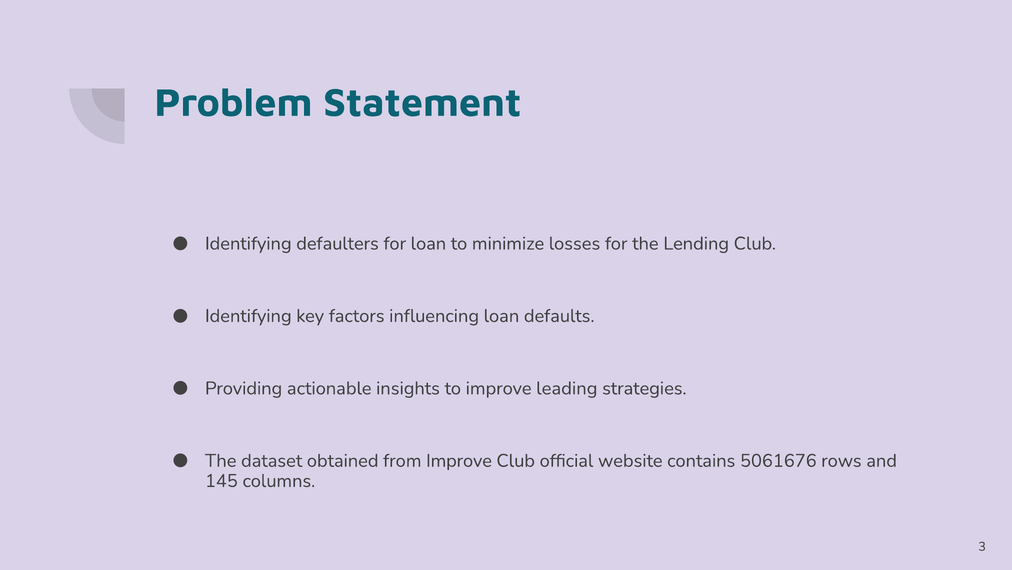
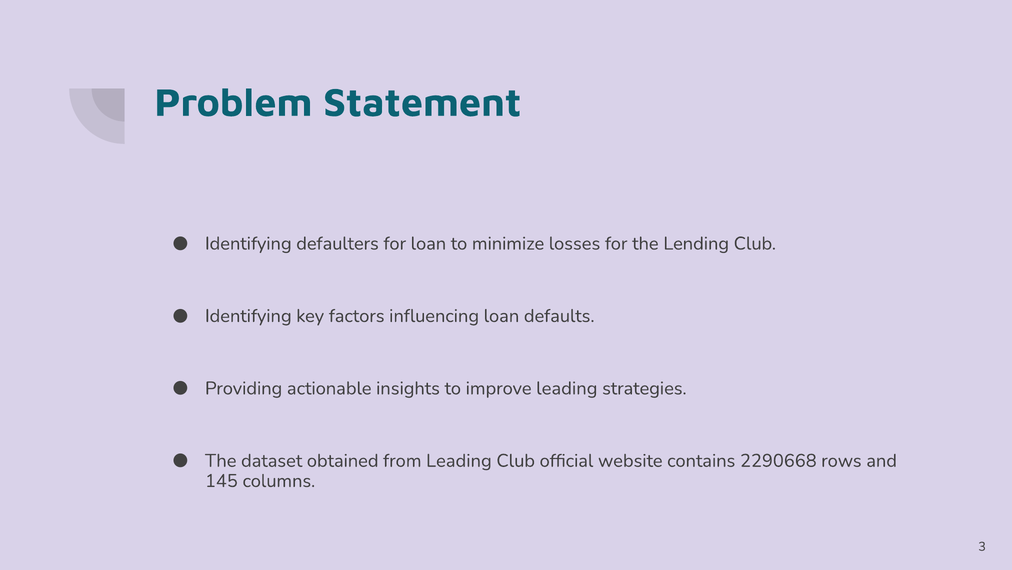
from Improve: Improve -> Leading
5061676: 5061676 -> 2290668
